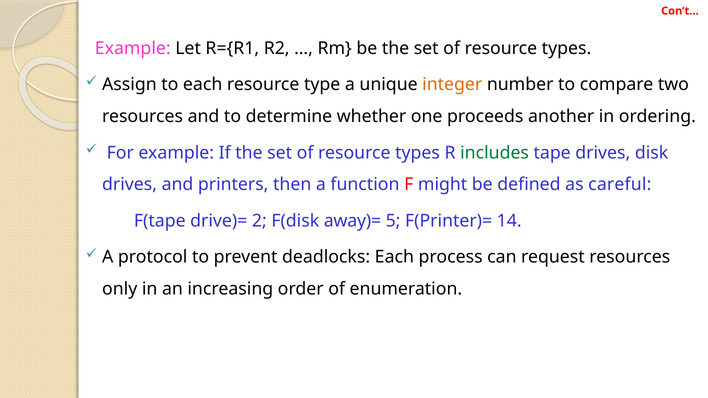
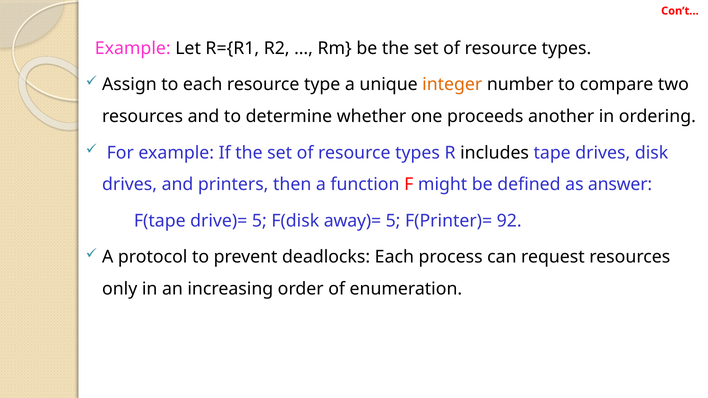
includes colour: green -> black
careful: careful -> answer
drive)= 2: 2 -> 5
14: 14 -> 92
